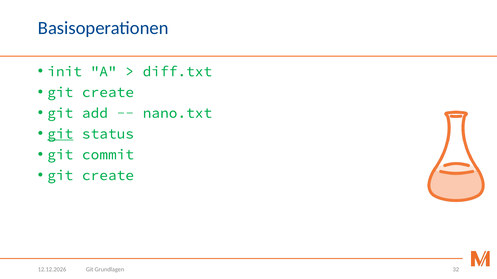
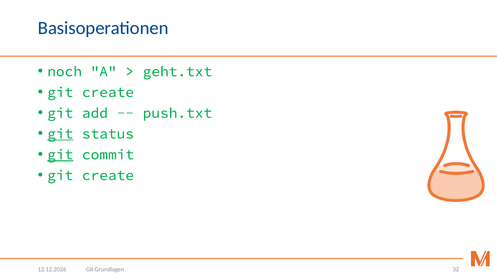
init: init -> noch
diff.txt: diff.txt -> geht.txt
nano.txt: nano.txt -> push.txt
git at (60, 155) underline: none -> present
